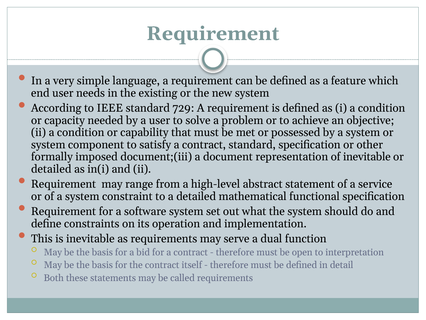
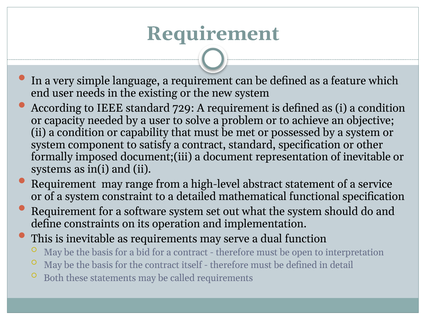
detailed at (51, 169): detailed -> systems
